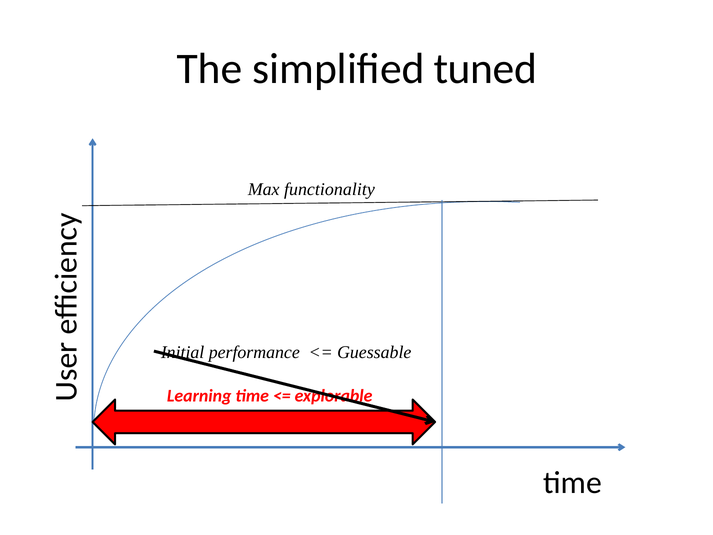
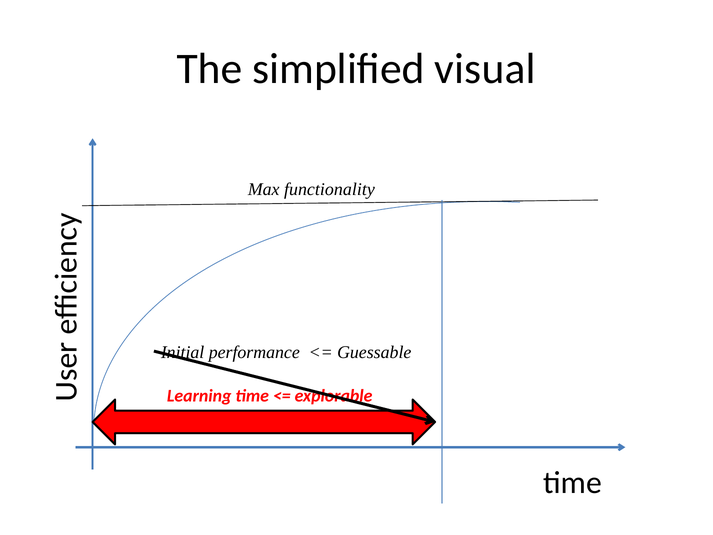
tuned: tuned -> visual
